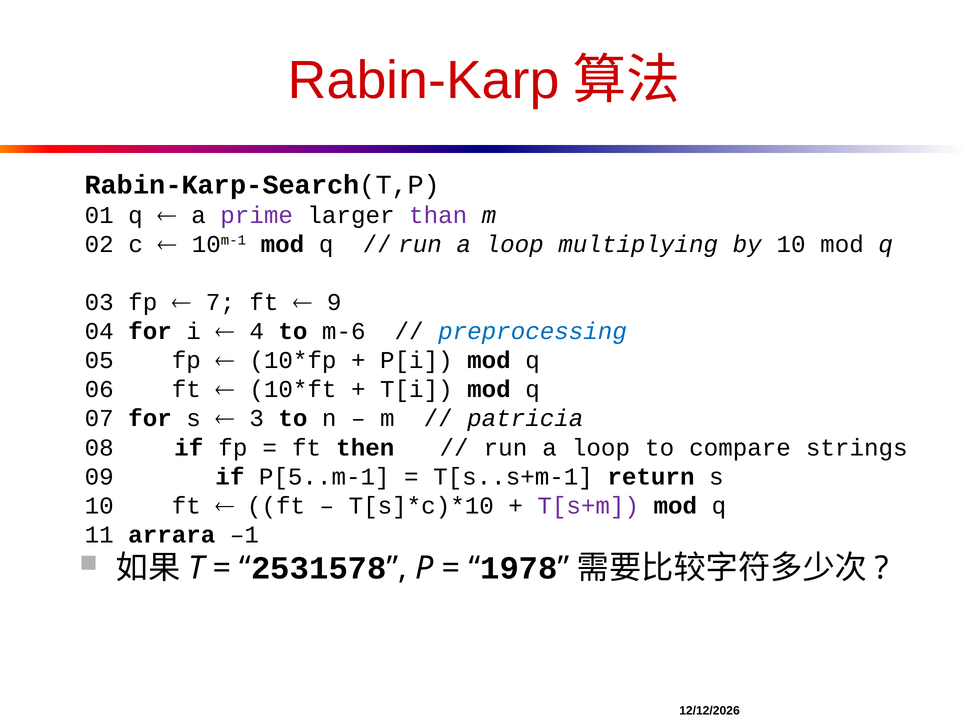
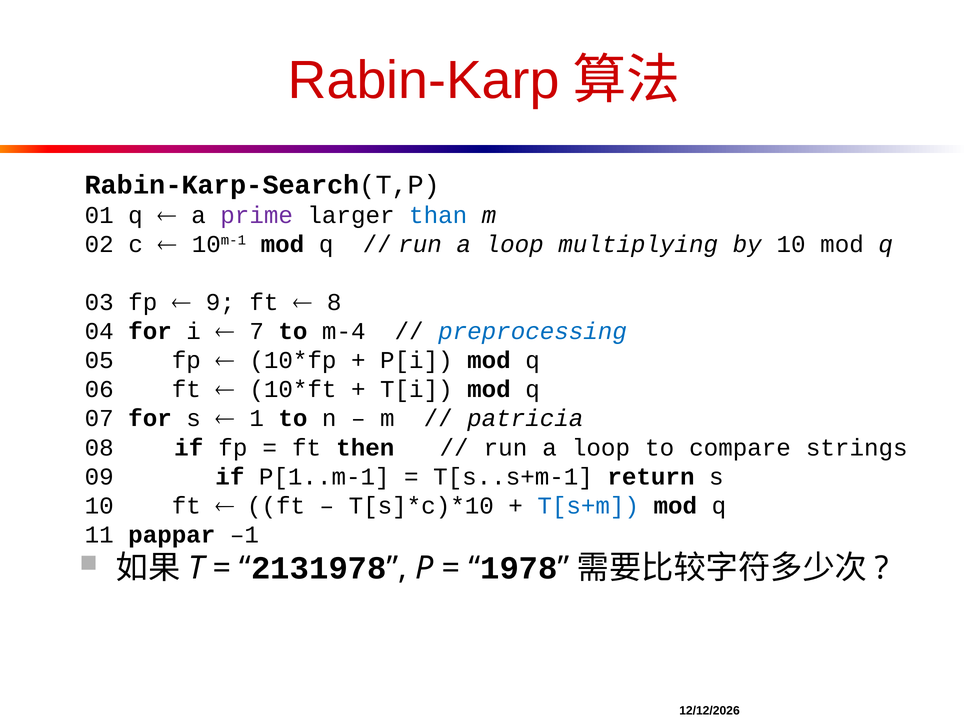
than colour: purple -> blue
7: 7 -> 9
9: 9 -> 8
4: 4 -> 7
m-6: m-6 -> m-4
3: 3 -> 1
P[5..m-1: P[5..m-1 -> P[1..m-1
T[s+m colour: purple -> blue
arrara: arrara -> pappar
2531578: 2531578 -> 2131978
